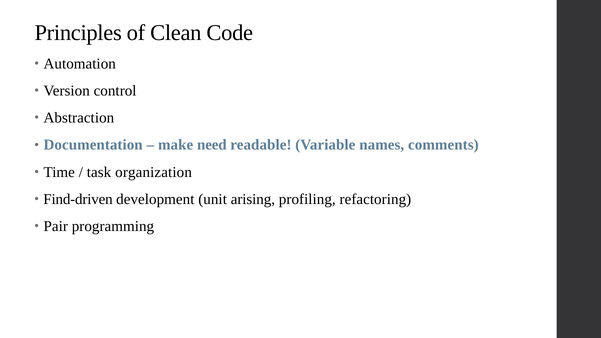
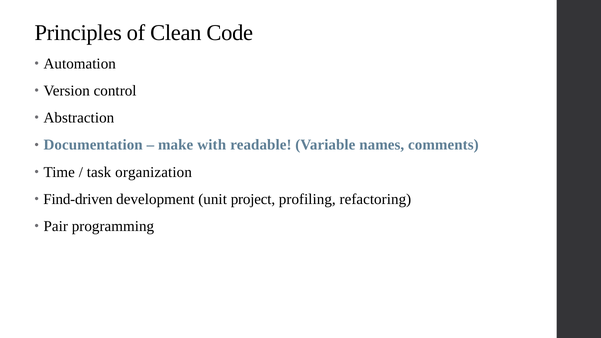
need: need -> with
arising: arising -> project
